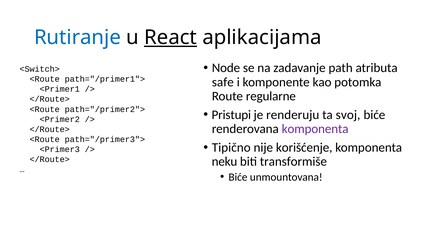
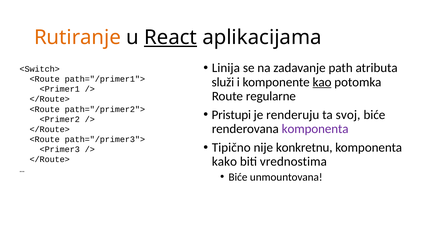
Rutiranje colour: blue -> orange
Node: Node -> Linija
safe: safe -> služi
kao underline: none -> present
korišćenje: korišćenje -> konkretnu
neku: neku -> kako
transformiše: transformiše -> vrednostima
